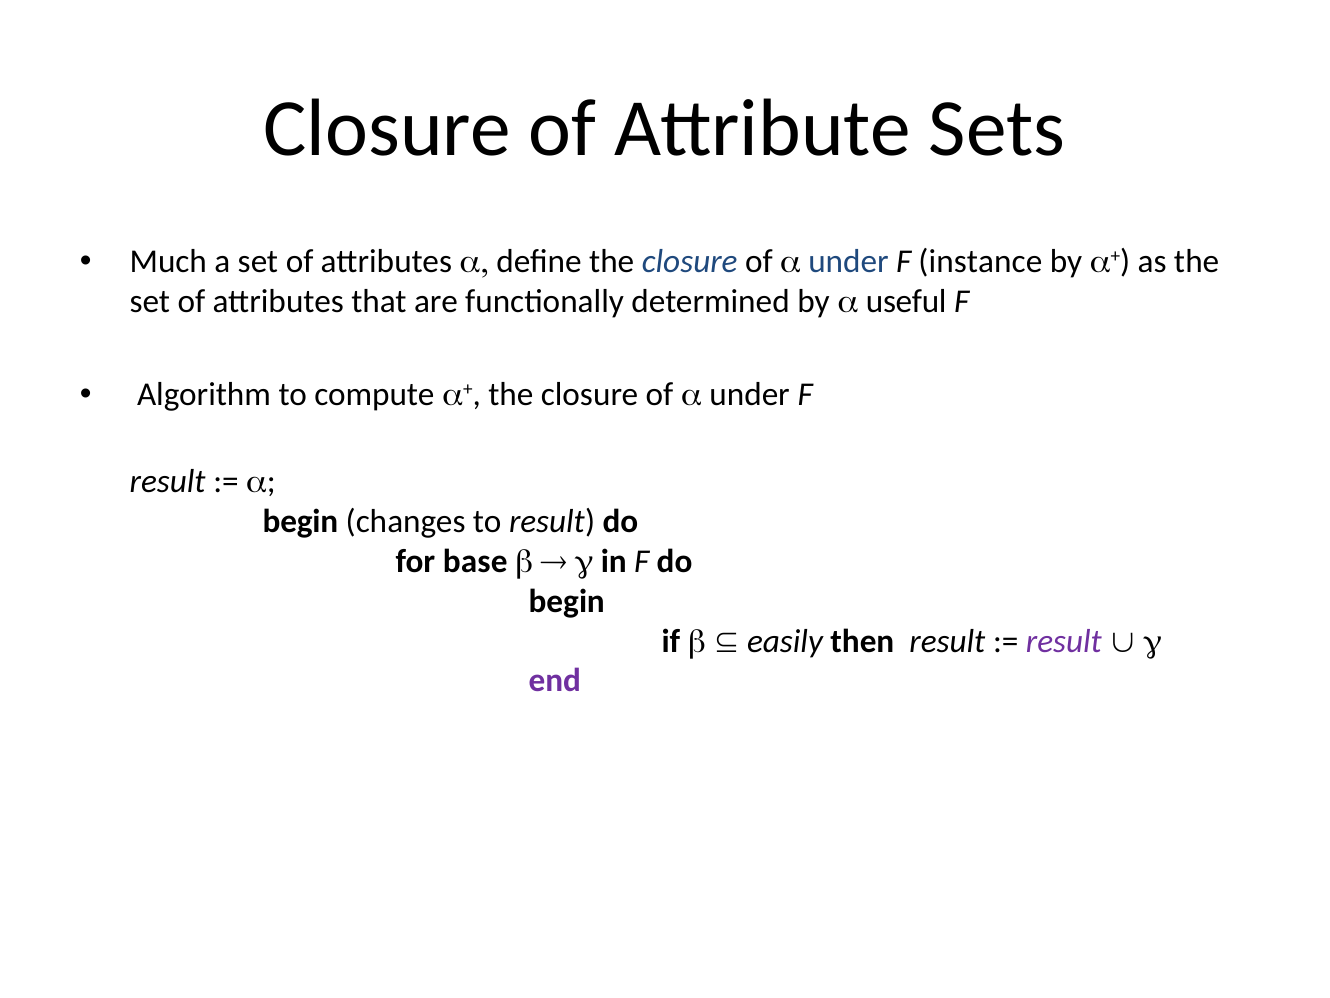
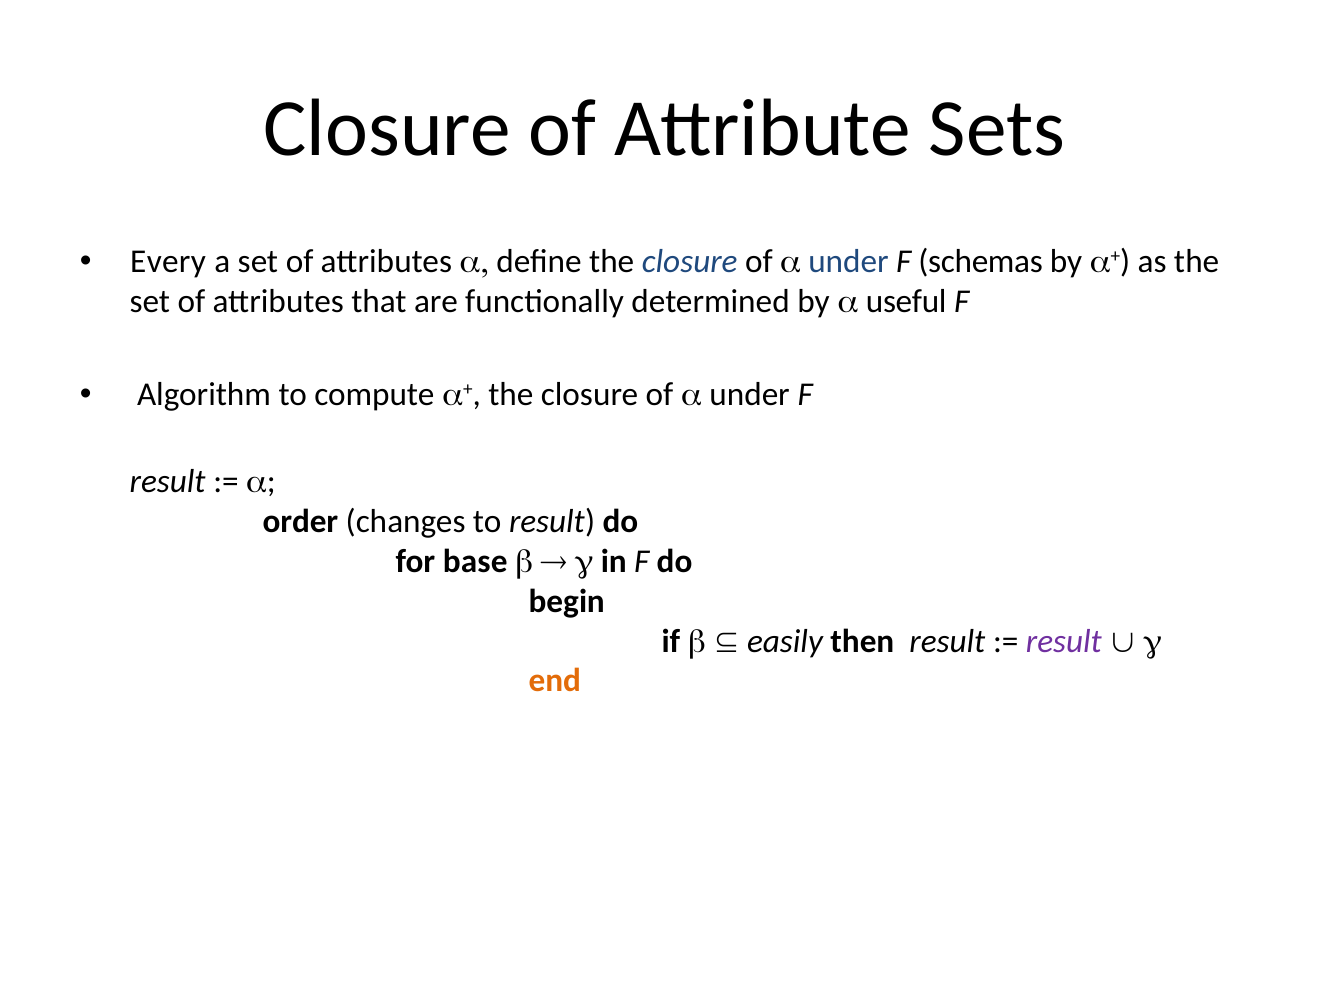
Much: Much -> Every
instance: instance -> schemas
begin at (300, 521): begin -> order
end colour: purple -> orange
